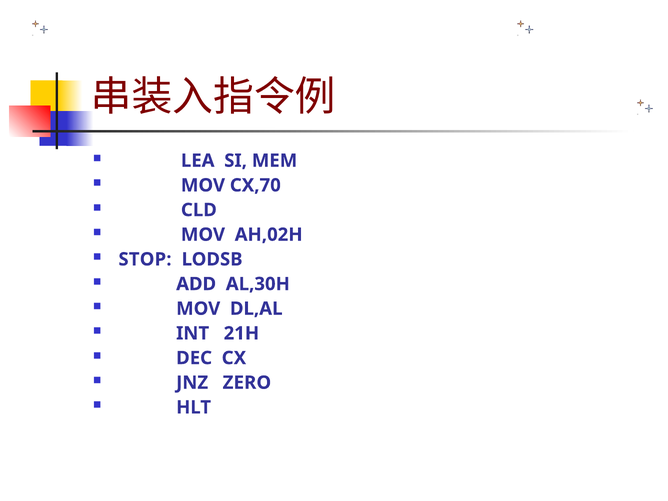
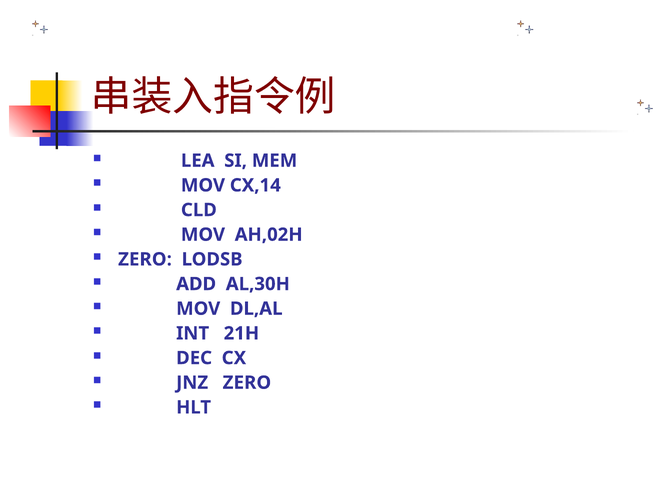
CX,70: CX,70 -> CX,14
STOP at (145, 259): STOP -> ZERO
